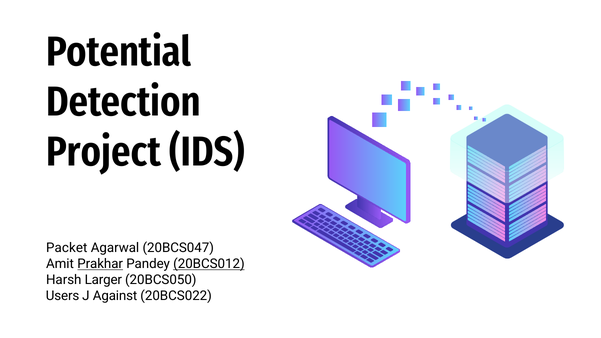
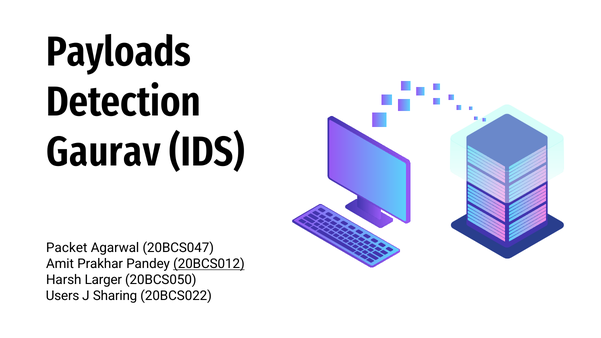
Potential: Potential -> Payloads
Project: Project -> Gaurav
Prakhar underline: present -> none
Against: Against -> Sharing
